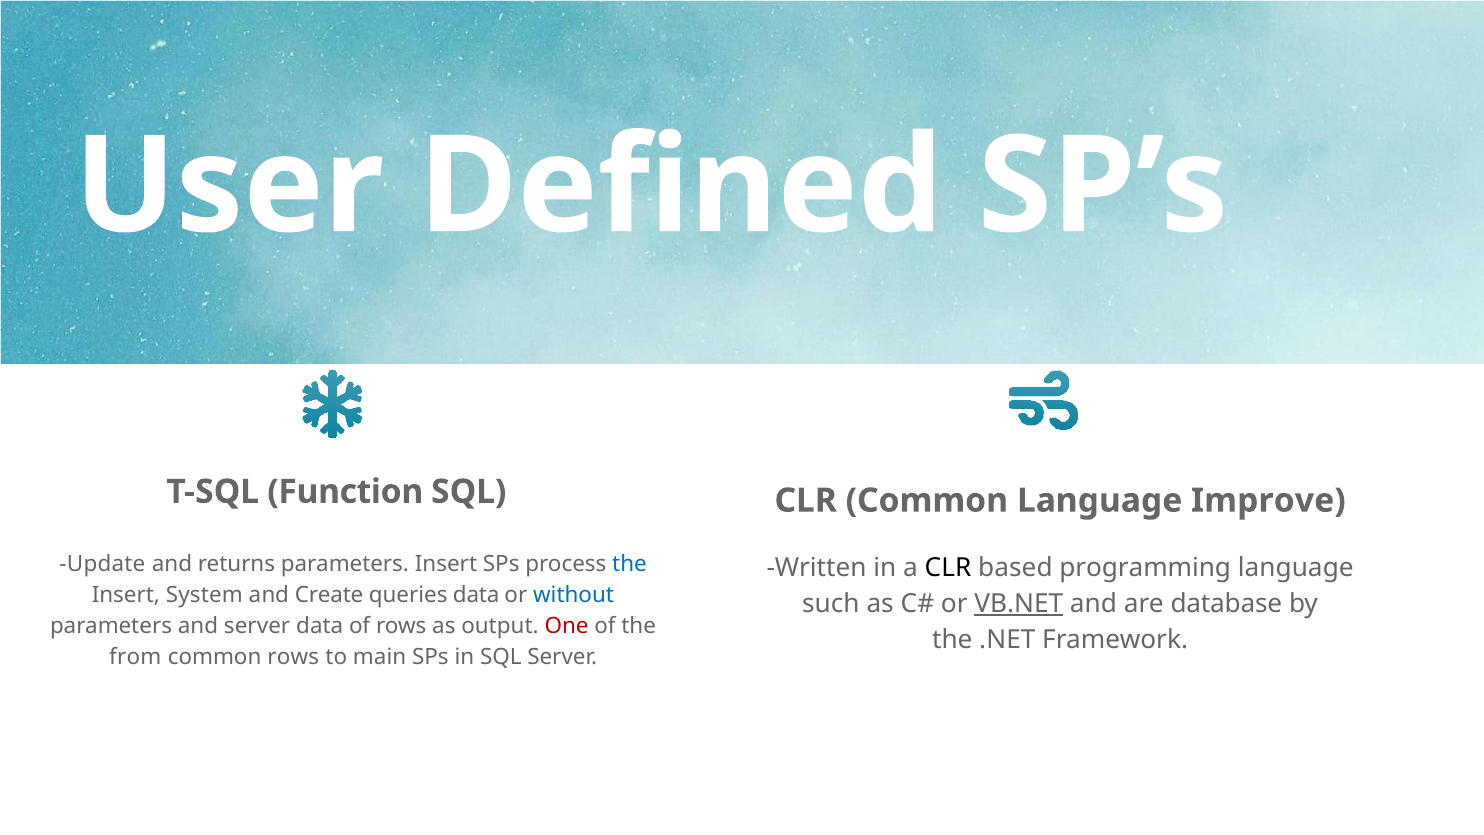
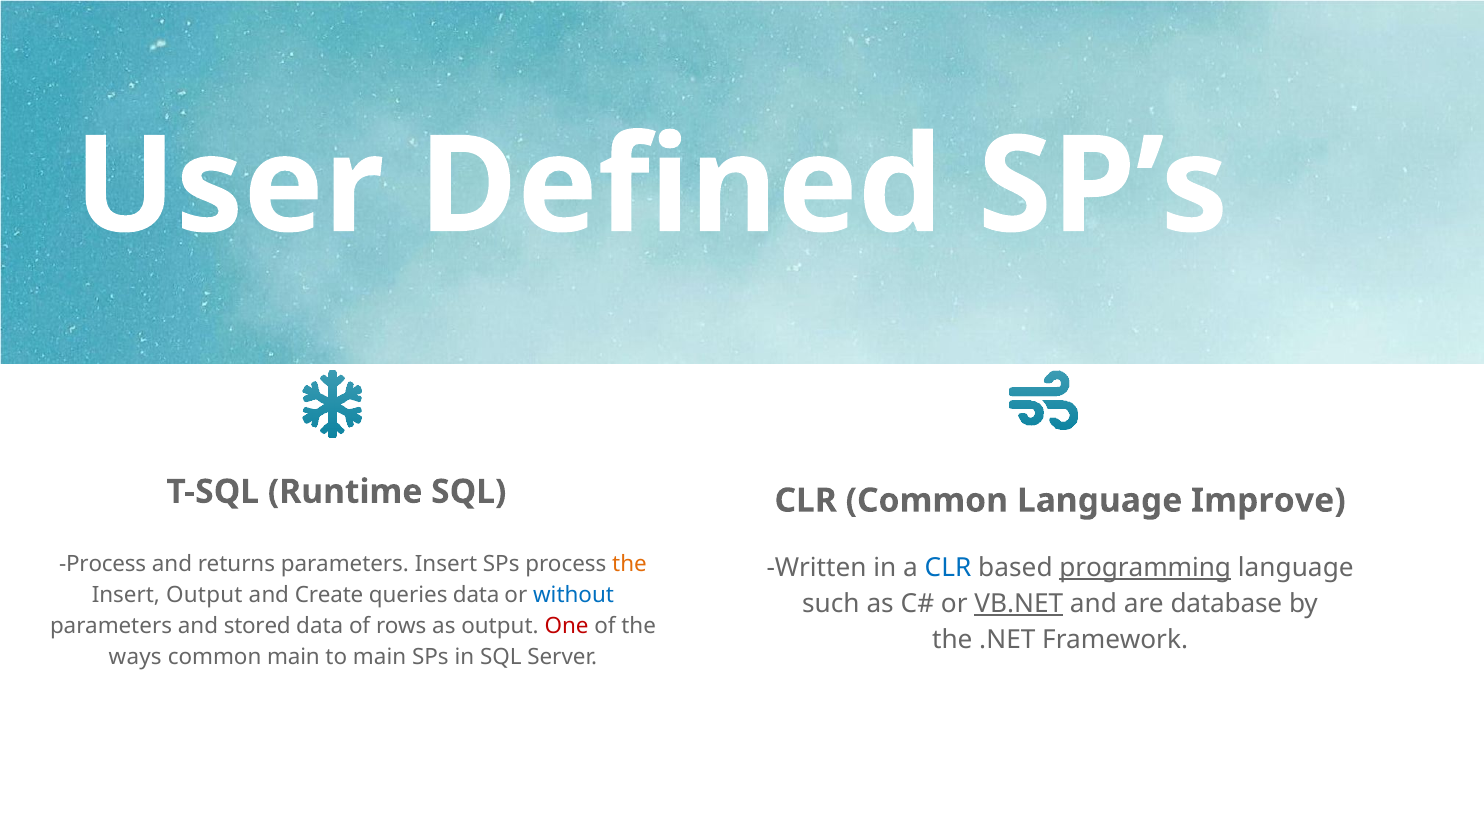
Function: Function -> Runtime
Update at (102, 564): Update -> Process
the at (629, 564) colour: blue -> orange
CLR at (948, 567) colour: black -> blue
programming underline: none -> present
Insert System: System -> Output
and server: server -> stored
from: from -> ways
common rows: rows -> main
